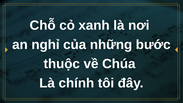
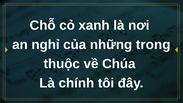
bước: bước -> trong
